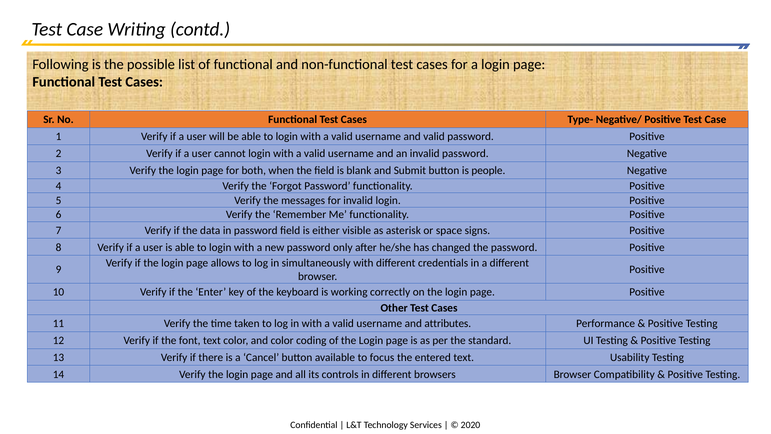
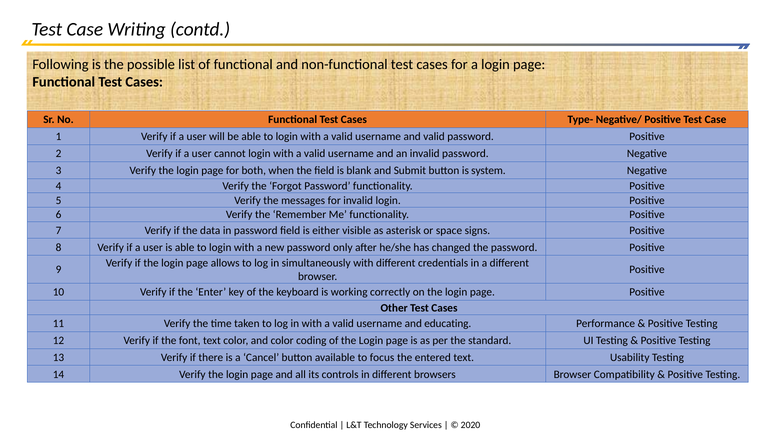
people: people -> system
attributes: attributes -> educating
